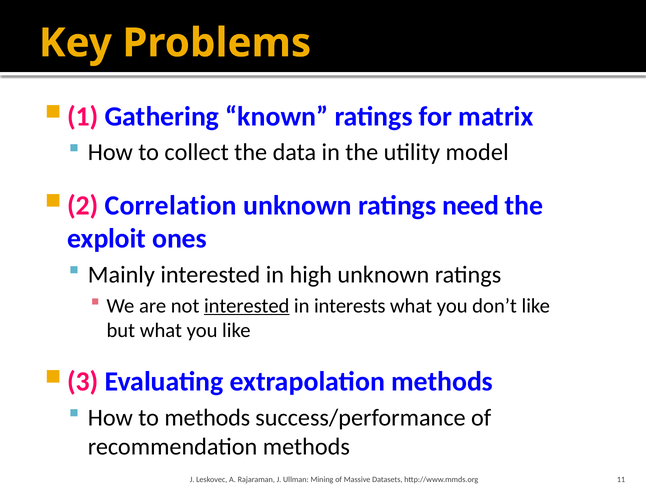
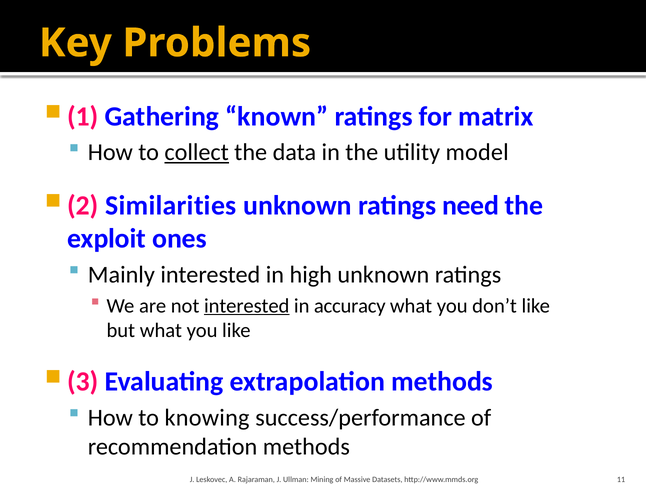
collect underline: none -> present
Correlation: Correlation -> Similarities
interests: interests -> accuracy
to methods: methods -> knowing
